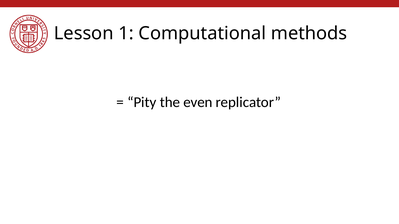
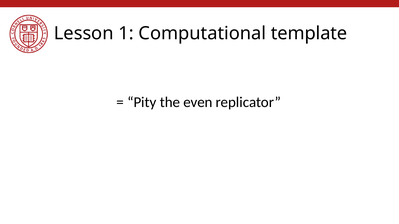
methods: methods -> template
